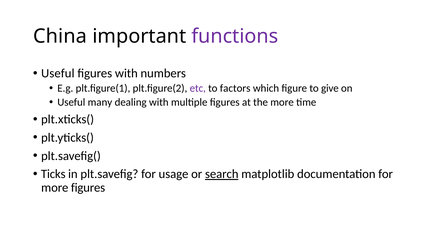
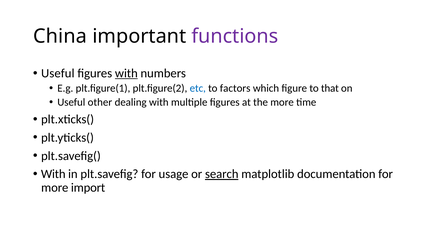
with at (126, 73) underline: none -> present
etc colour: purple -> blue
give: give -> that
many: many -> other
Ticks at (53, 174): Ticks -> With
more figures: figures -> import
